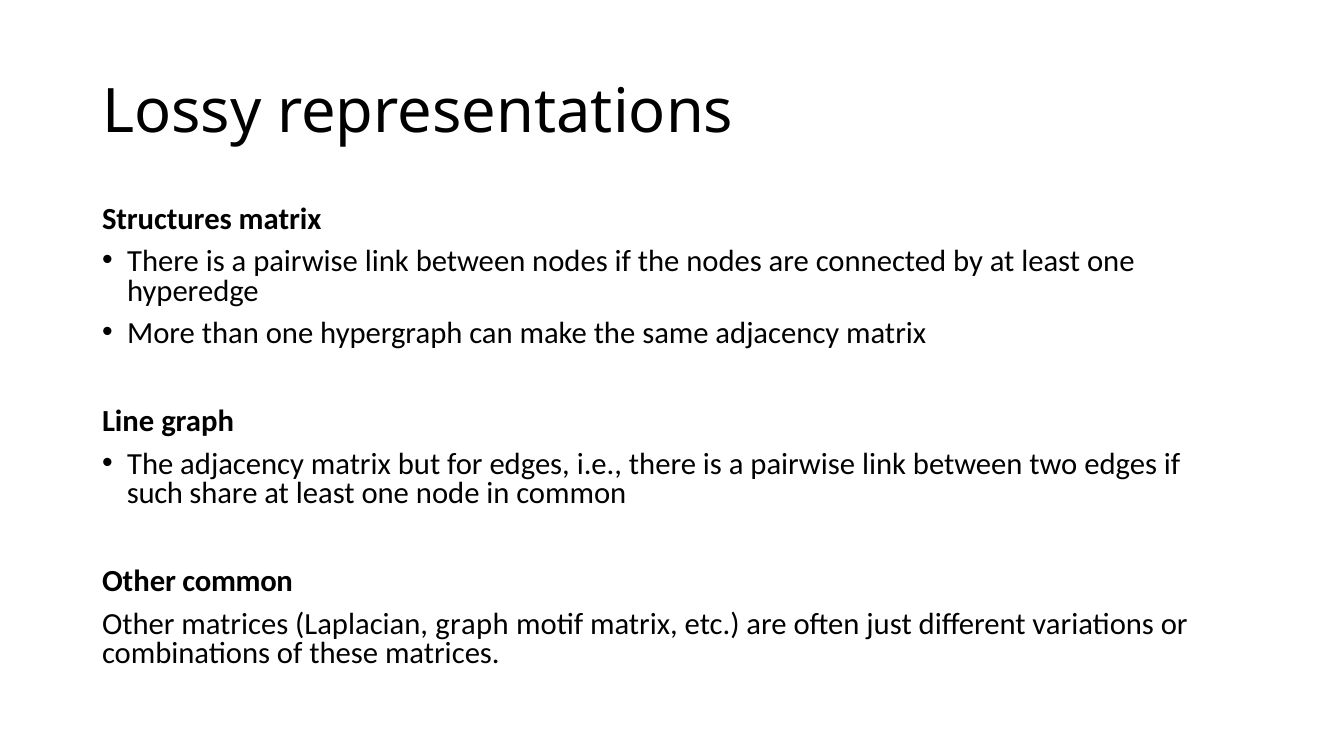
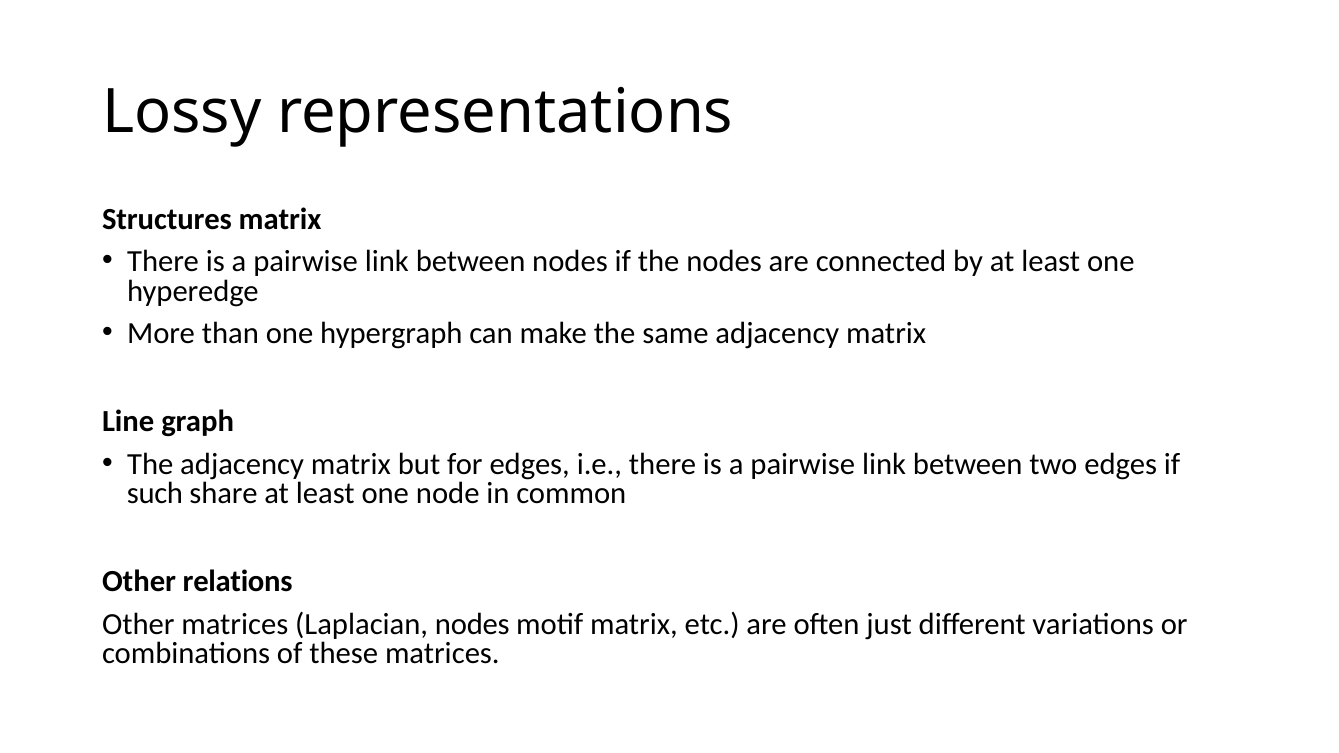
Other common: common -> relations
Laplacian graph: graph -> nodes
